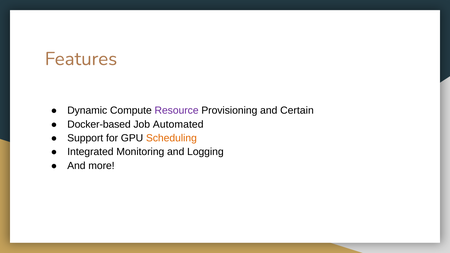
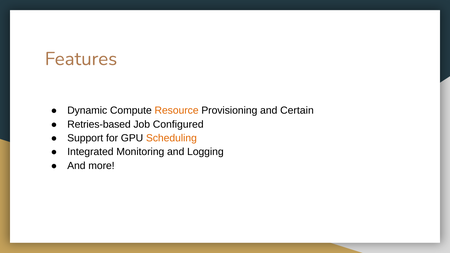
Resource colour: purple -> orange
Docker-based: Docker-based -> Retries-based
Automated: Automated -> Configured
